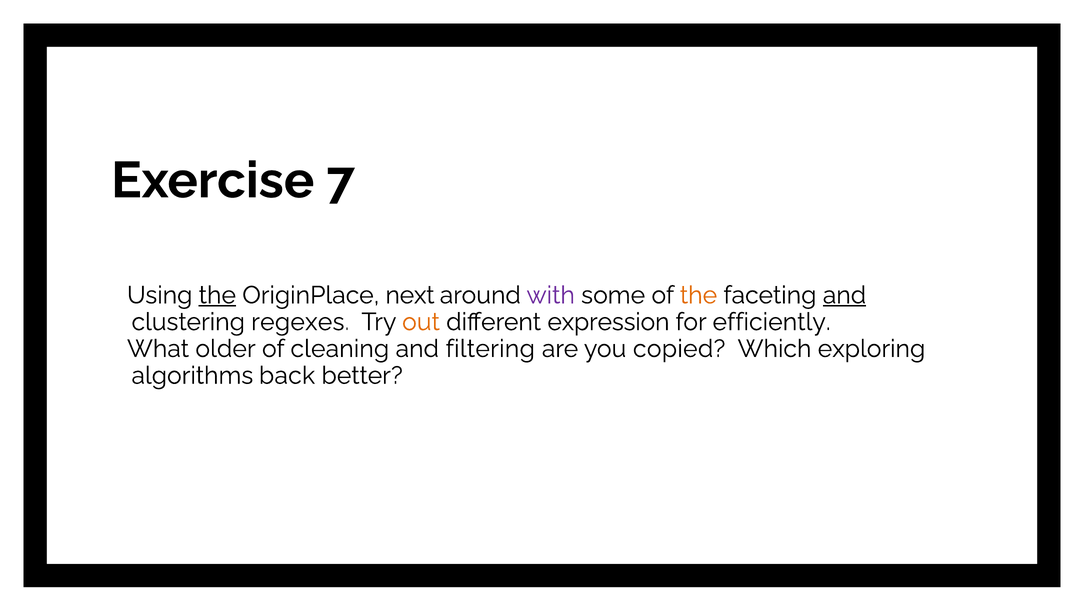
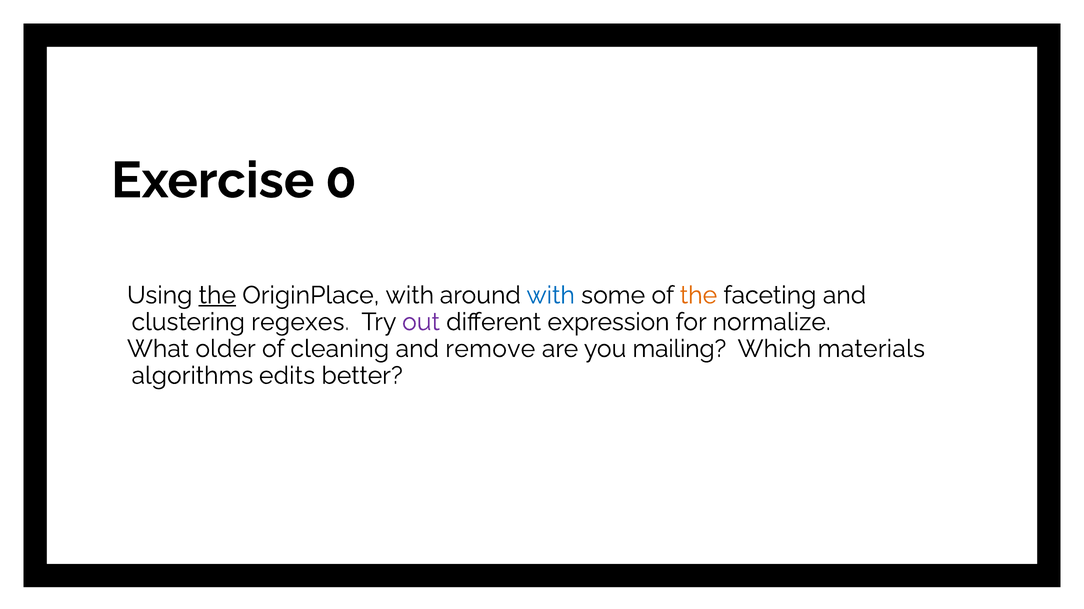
7: 7 -> 0
OriginPlace next: next -> with
with at (551, 296) colour: purple -> blue
and at (844, 296) underline: present -> none
out colour: orange -> purple
efficiently: efficiently -> normalize
filtering: filtering -> remove
copied: copied -> mailing
exploring: exploring -> materials
back: back -> edits
